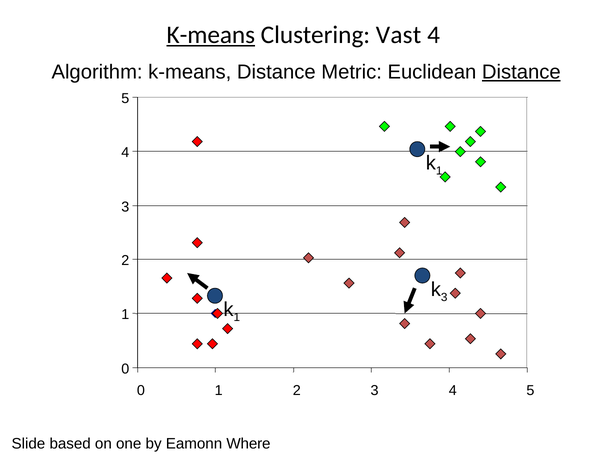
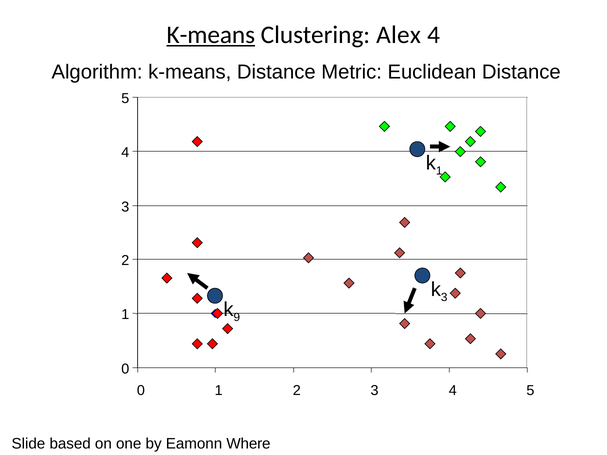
Vast: Vast -> Alex
Distance at (521, 72) underline: present -> none
1 at (237, 318): 1 -> 9
